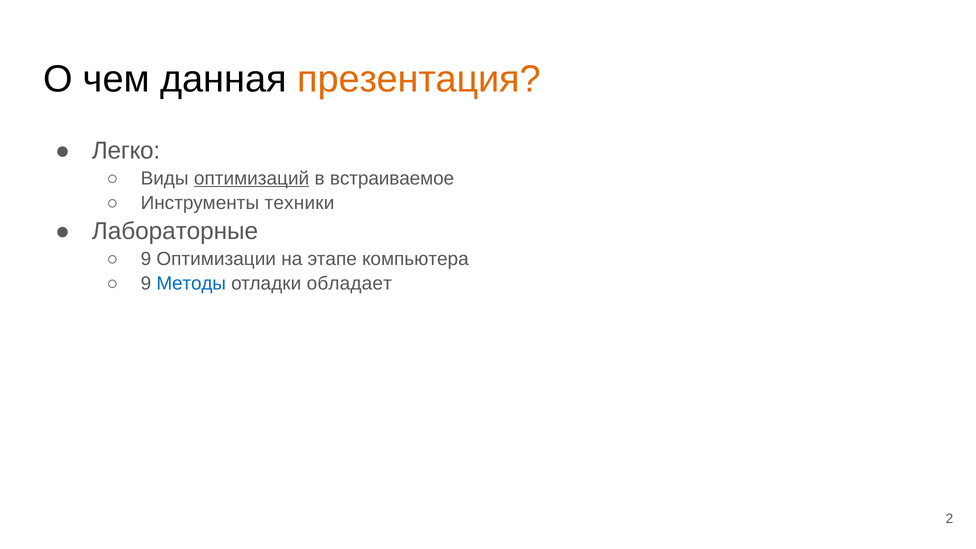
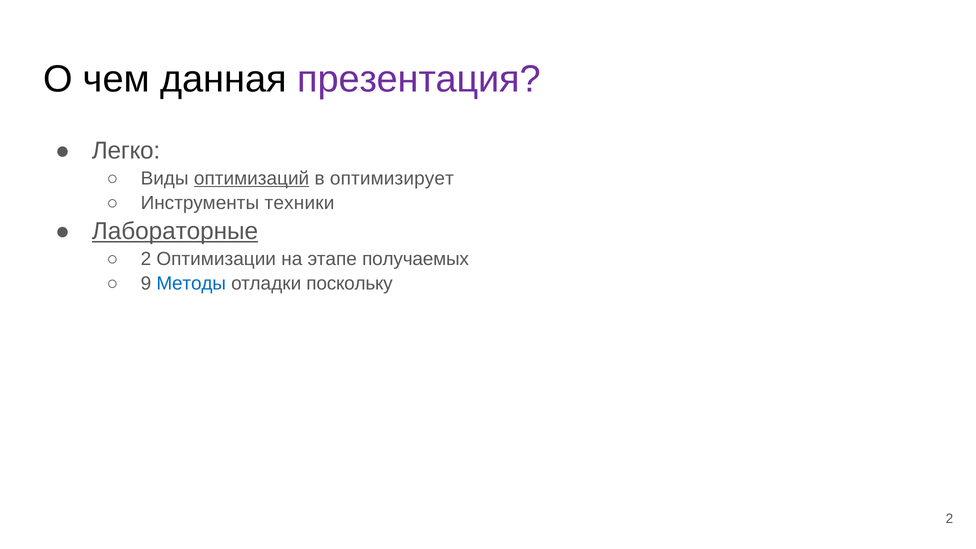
презентация colour: orange -> purple
встраиваемое: встраиваемое -> оптимизирует
Лабораторные underline: none -> present
9 at (146, 259): 9 -> 2
компьютера: компьютера -> получаемых
обладает: обладает -> поскольку
